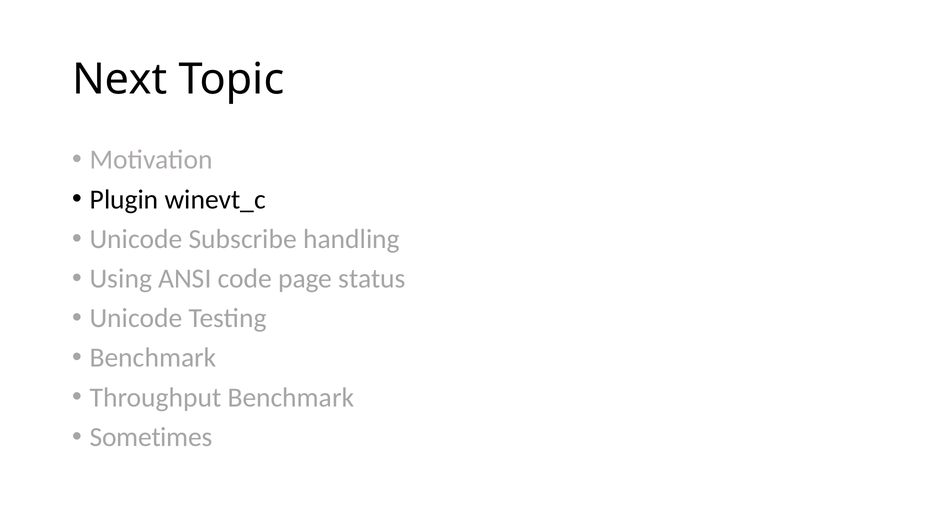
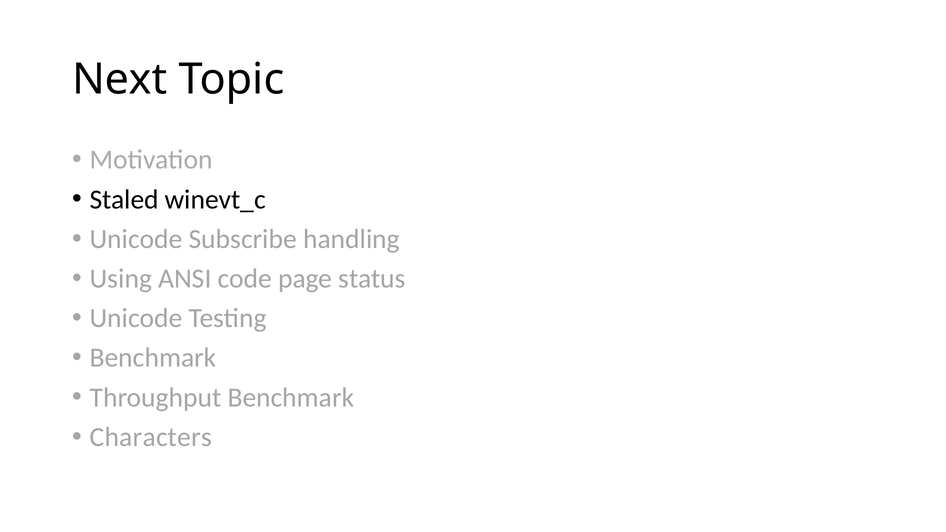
Plugin: Plugin -> Staled
Sometimes: Sometimes -> Characters
